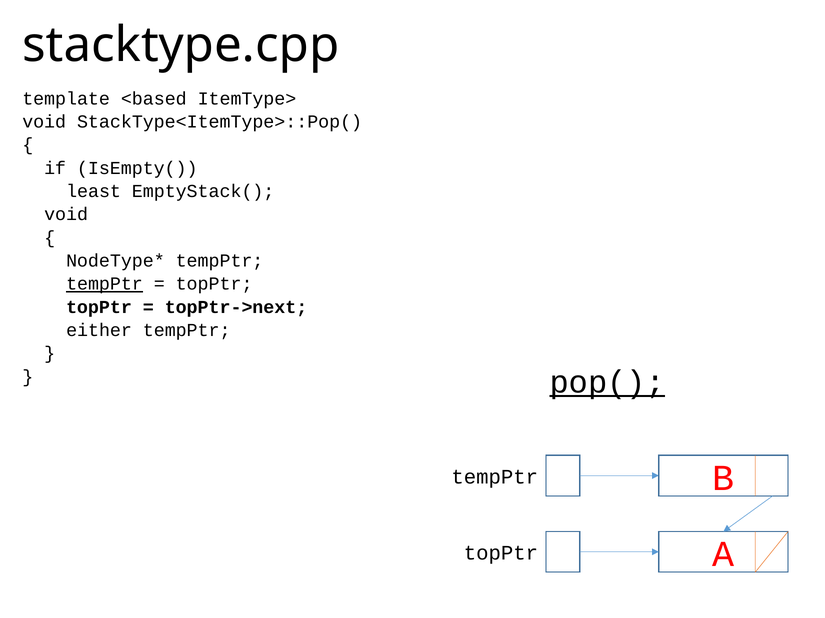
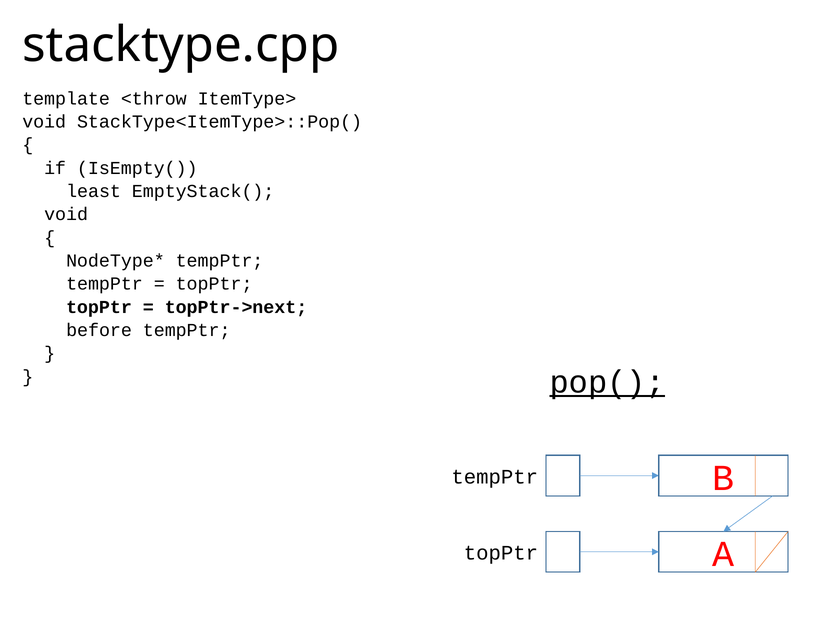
<based: <based -> <throw
tempPtr at (104, 284) underline: present -> none
either: either -> before
